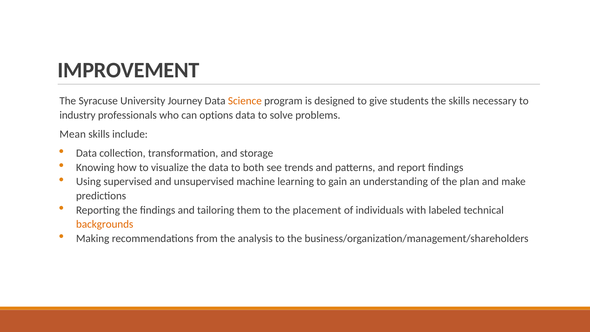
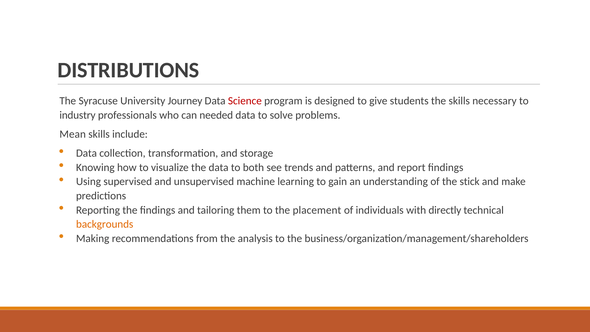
IMPROVEMENT: IMPROVEMENT -> DISTRIBUTIONS
Science colour: orange -> red
options: options -> needed
plan: plan -> stick
labeled: labeled -> directly
